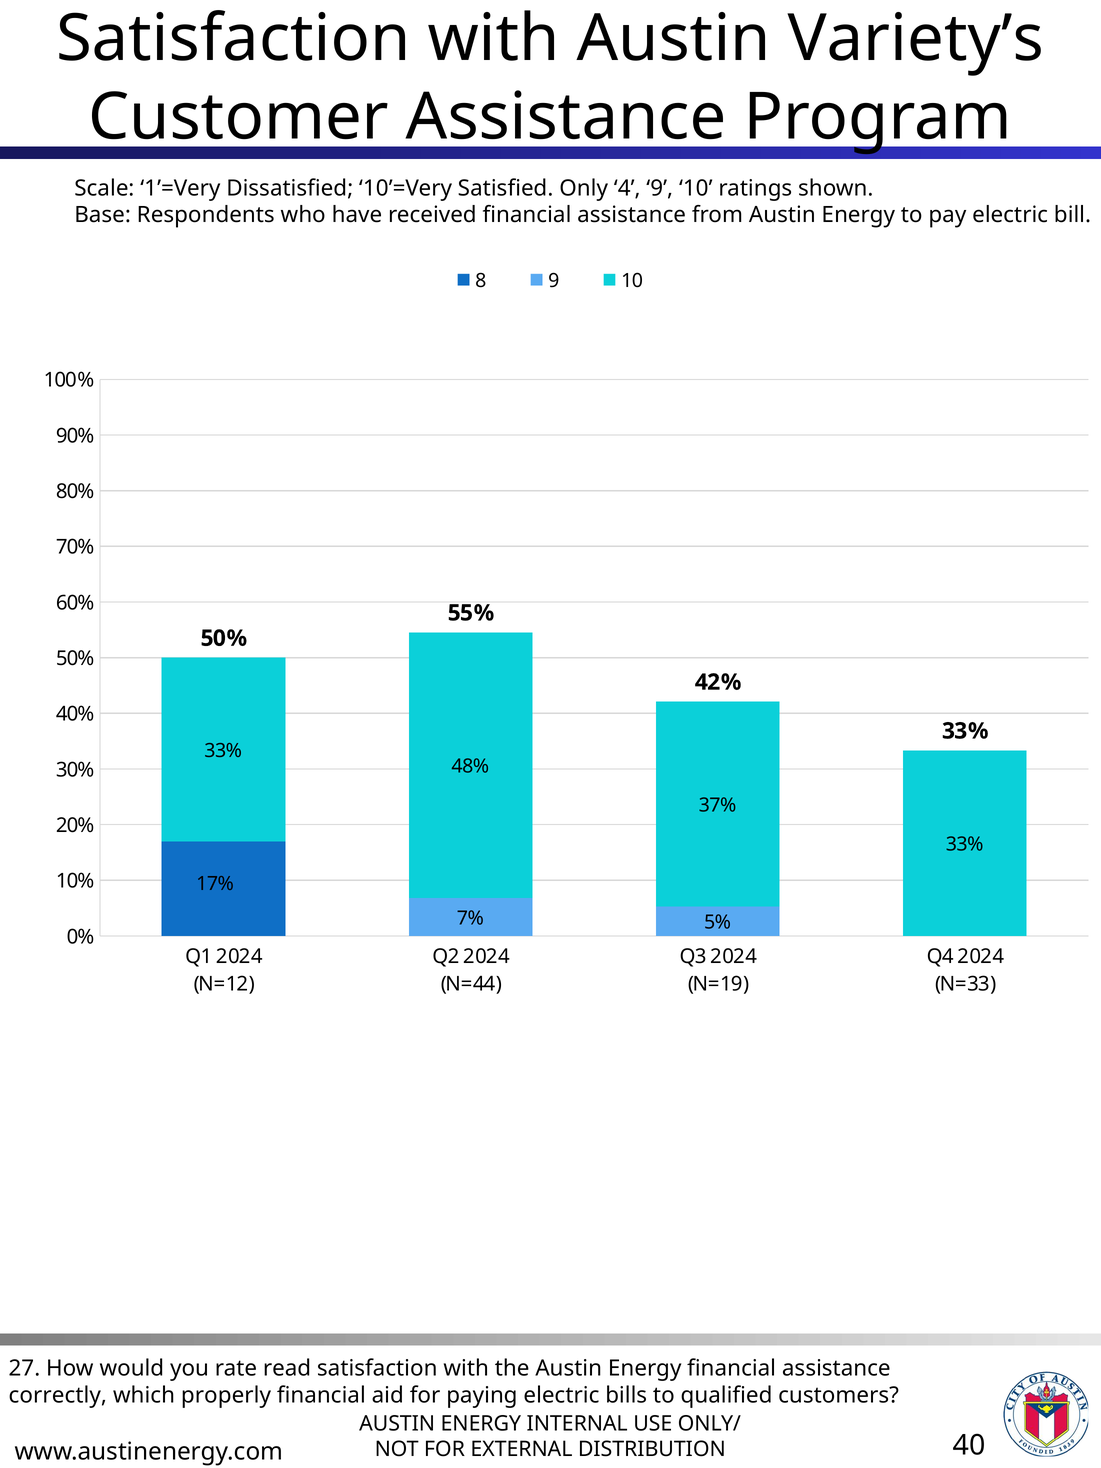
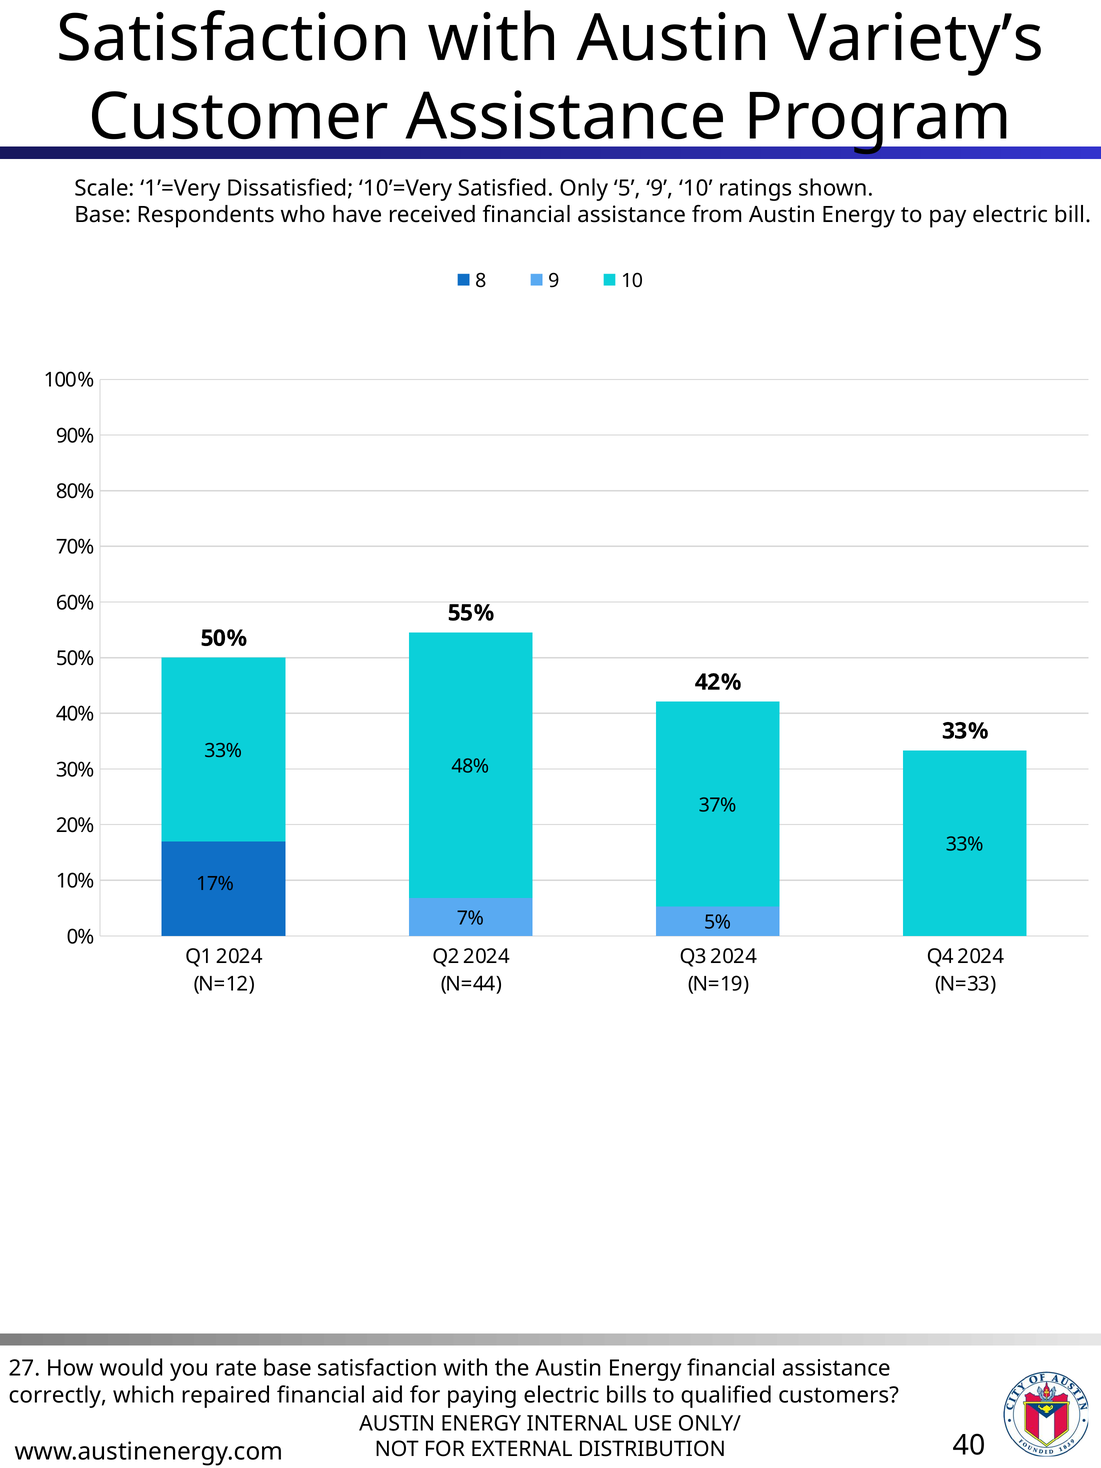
4: 4 -> 5
rate read: read -> base
properly: properly -> repaired
